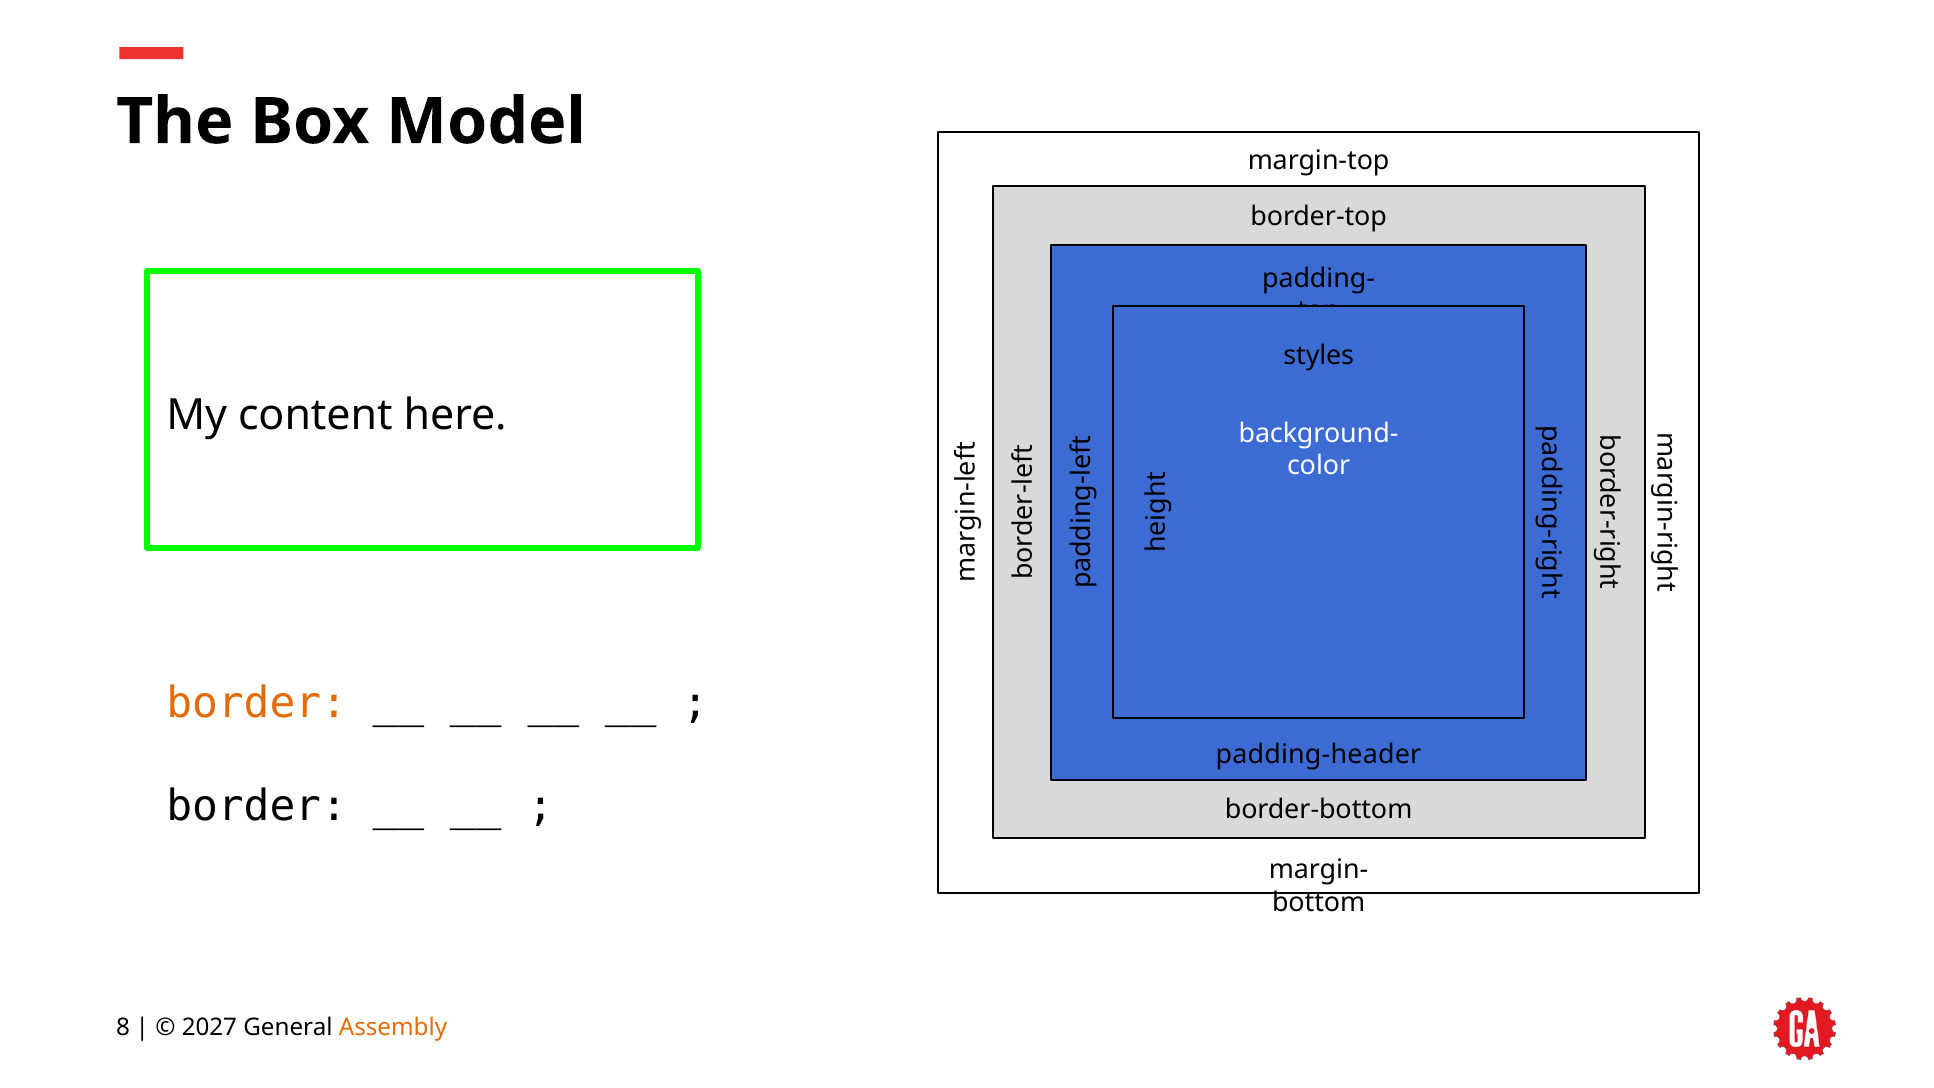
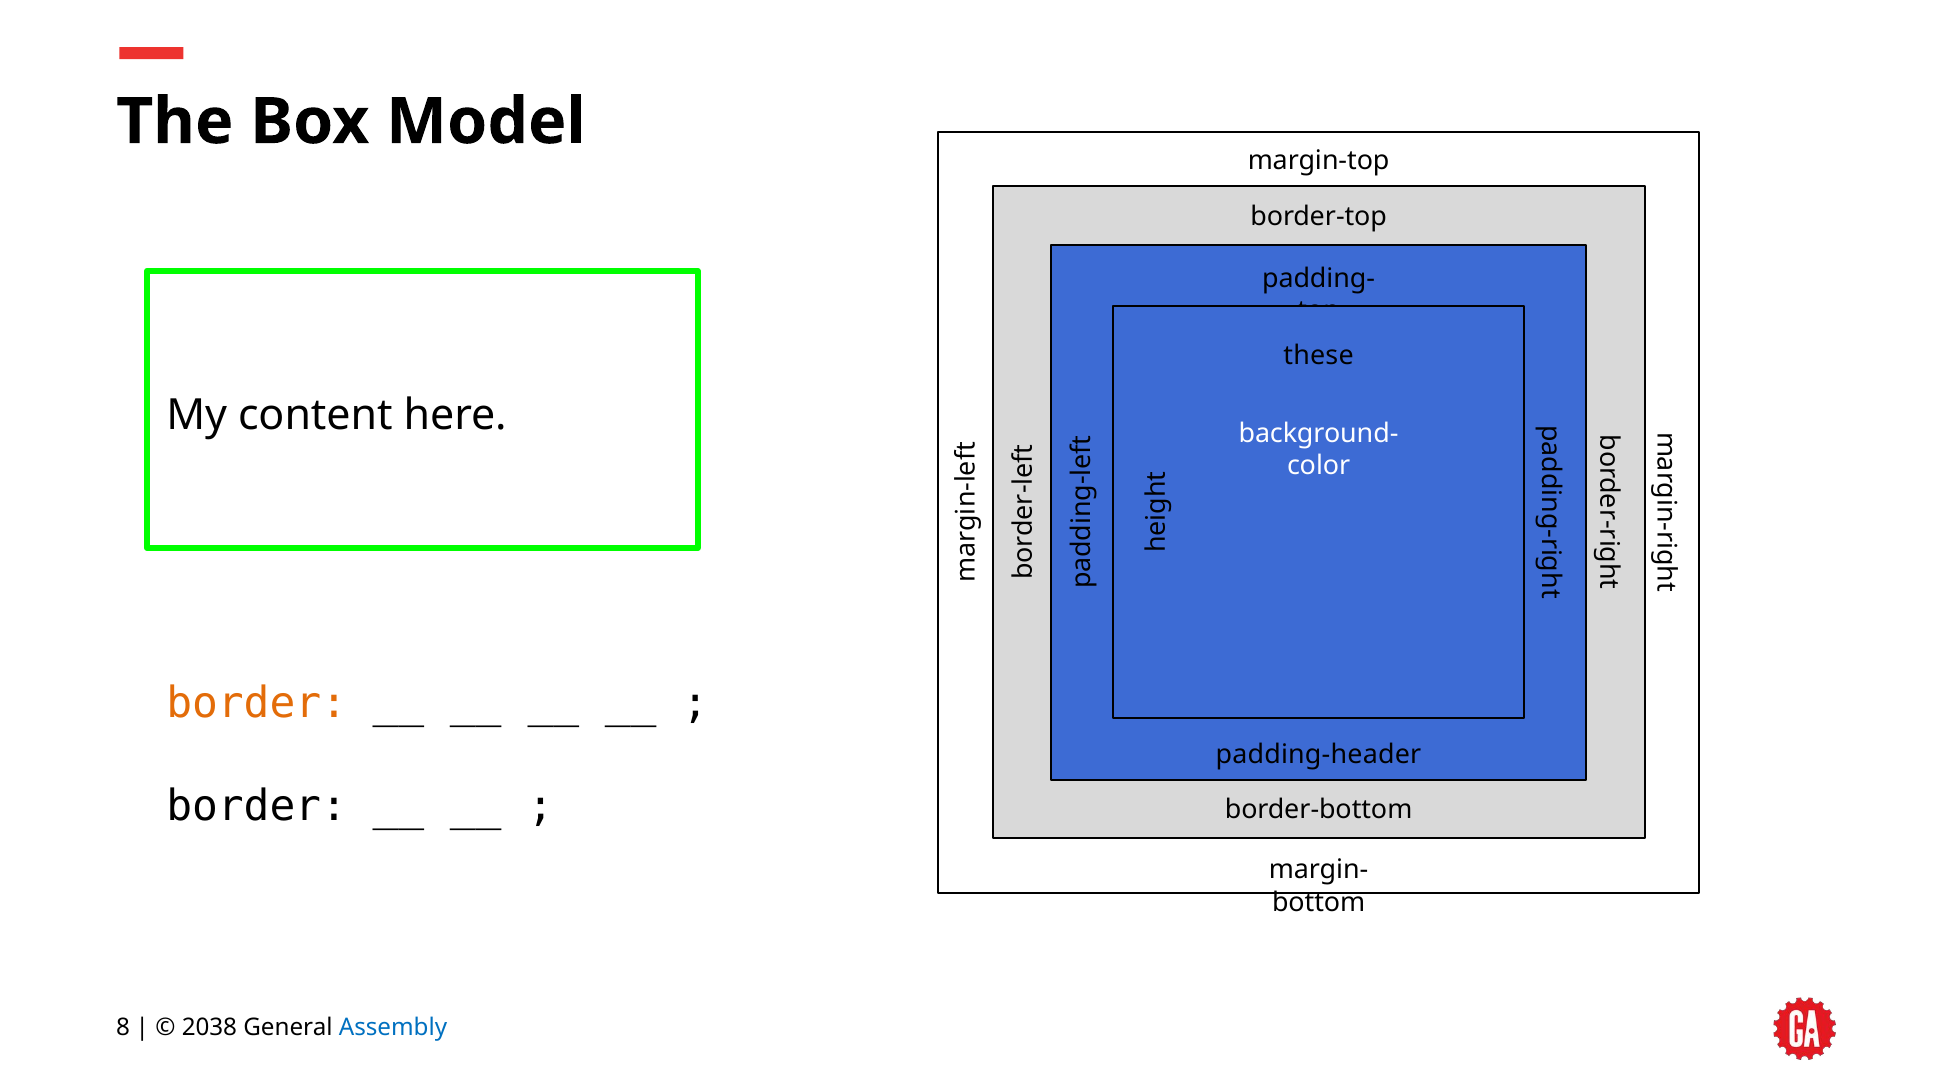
styles: styles -> these
2027: 2027 -> 2038
Assembly colour: orange -> blue
